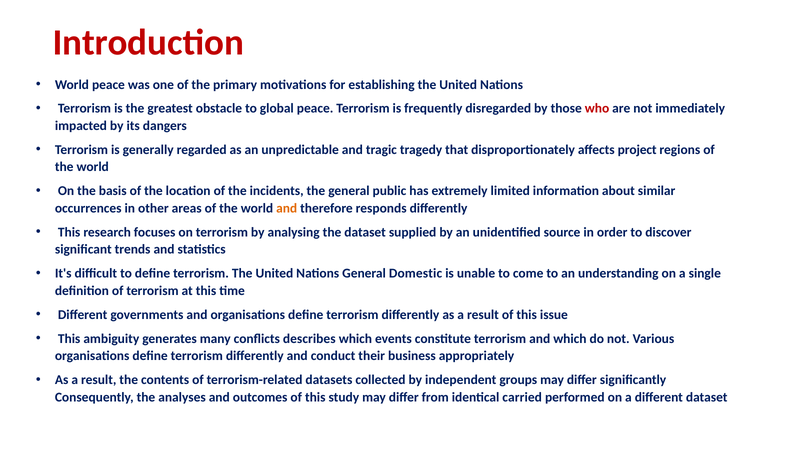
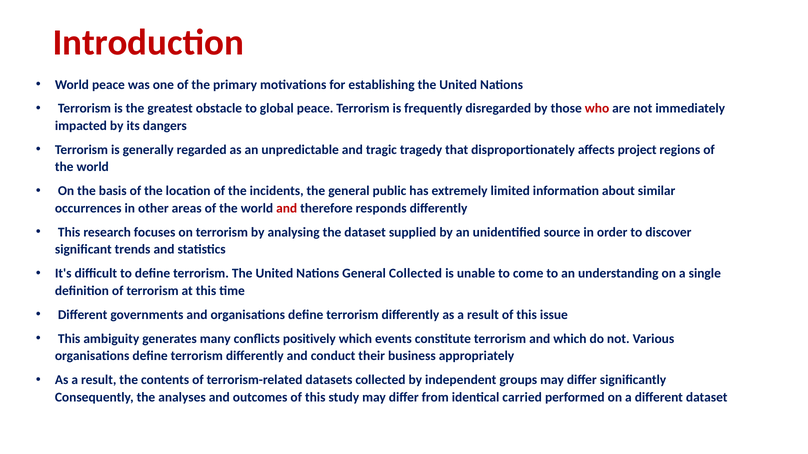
and at (287, 208) colour: orange -> red
General Domestic: Domestic -> Collected
describes: describes -> positively
